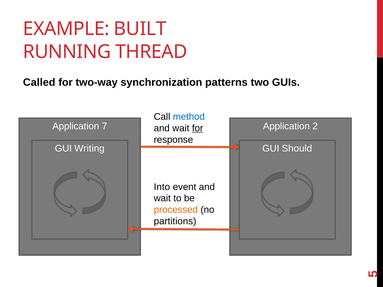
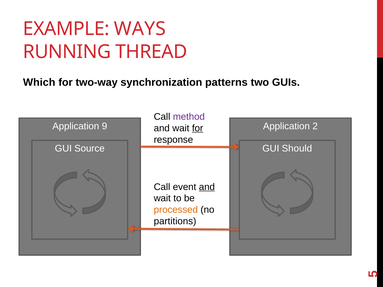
BUILT: BUILT -> WAYS
Called: Called -> Which
method colour: blue -> purple
7: 7 -> 9
Writing: Writing -> Source
Into at (162, 187): Into -> Call
and at (207, 187) underline: none -> present
